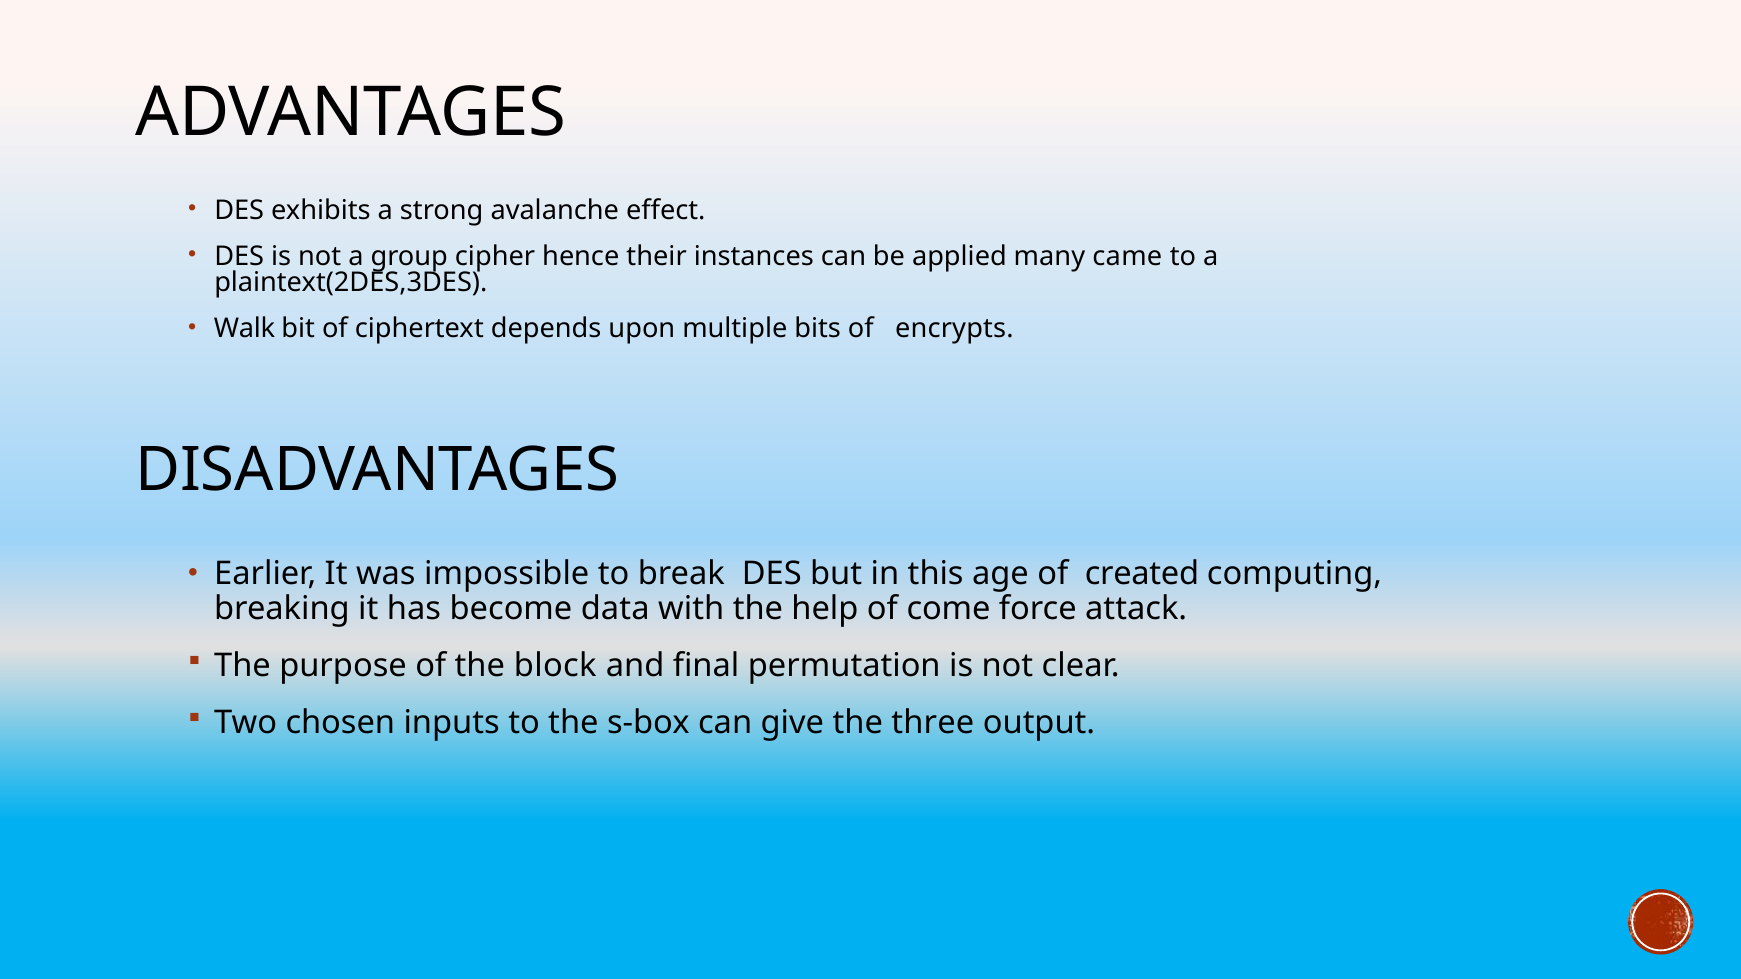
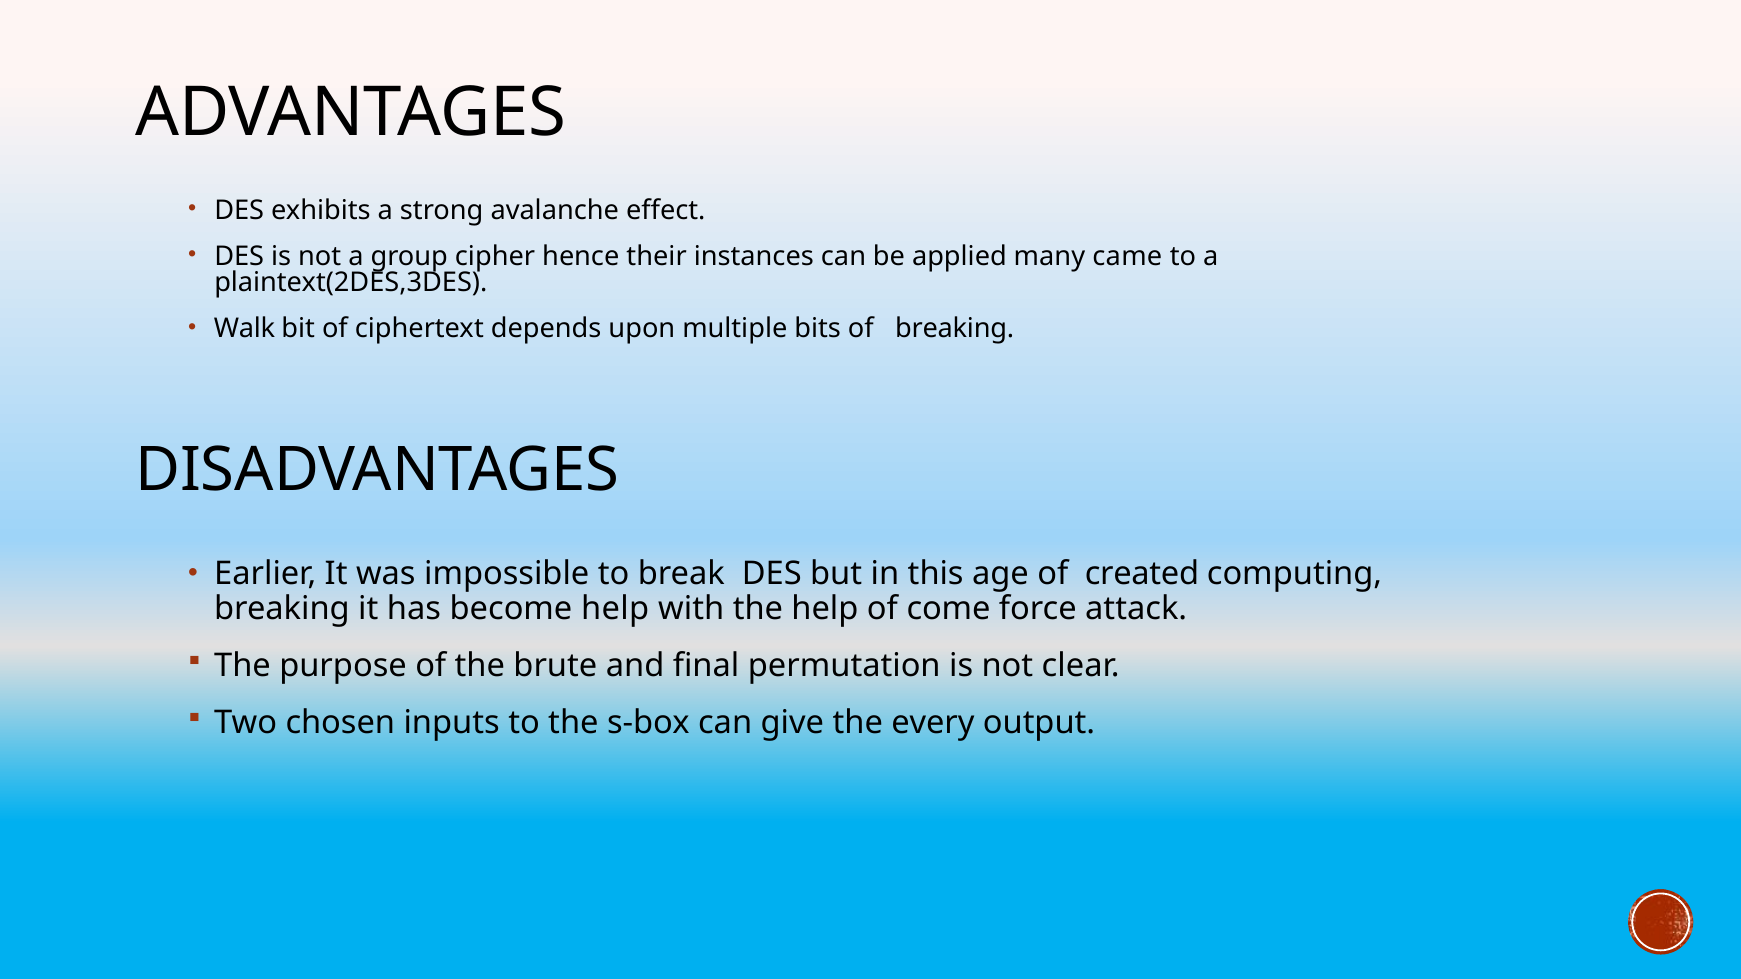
of encrypts: encrypts -> breaking
become data: data -> help
block: block -> brute
three: three -> every
